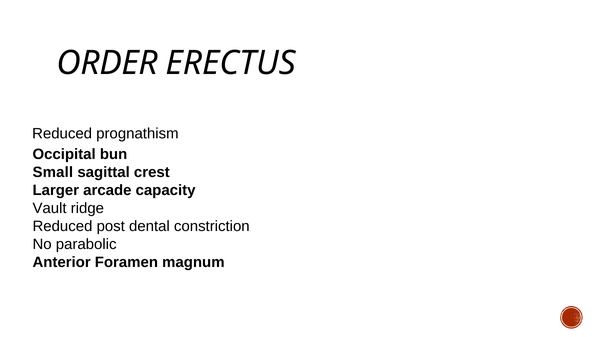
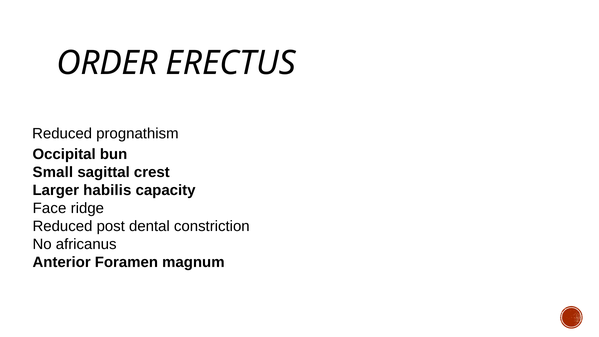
arcade: arcade -> habilis
Vault: Vault -> Face
parabolic: parabolic -> africanus
